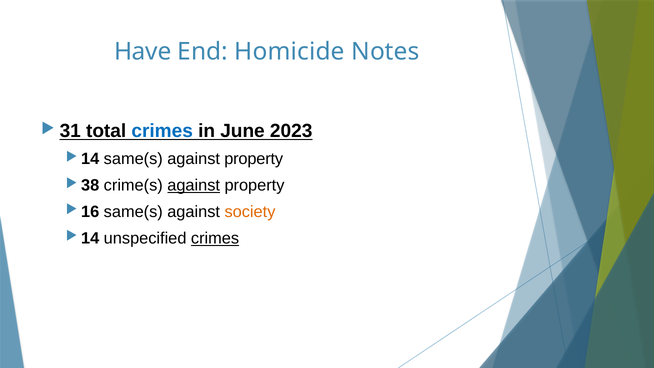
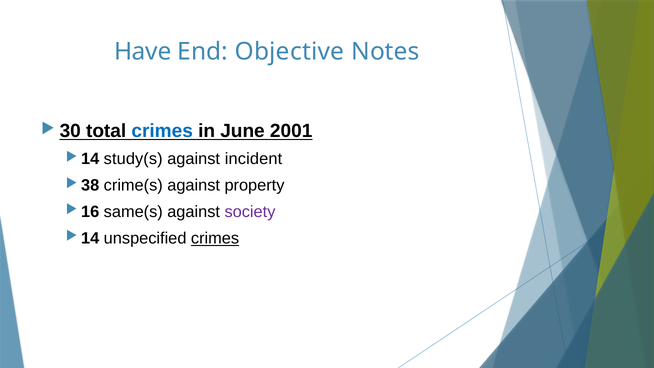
Homicide: Homicide -> Objective
31: 31 -> 30
2023: 2023 -> 2001
same(s at (133, 159): same(s -> study(s
property at (254, 159): property -> incident
against at (194, 185) underline: present -> none
society colour: orange -> purple
